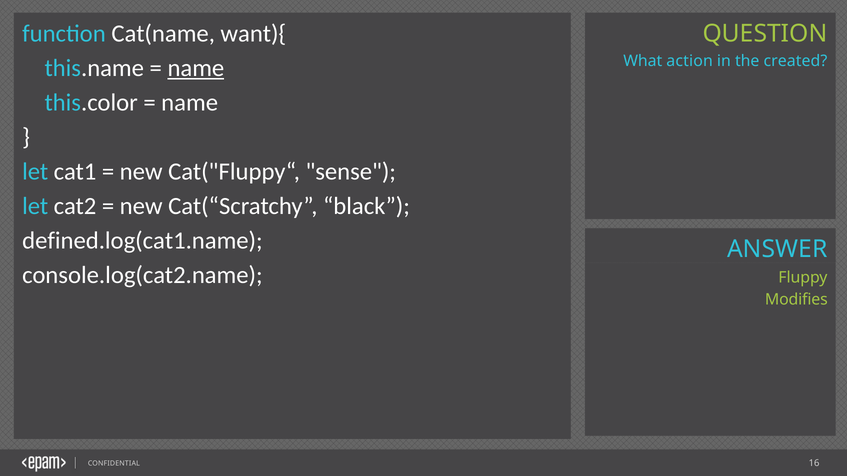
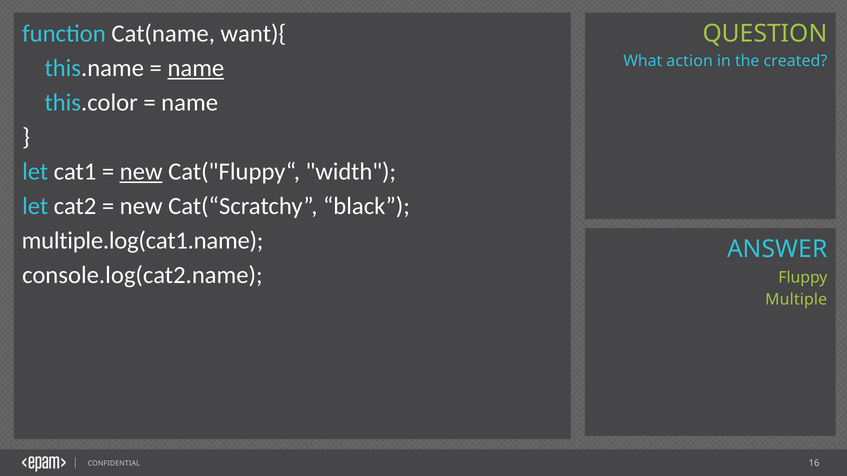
new at (141, 172) underline: none -> present
sense: sense -> width
defined.log(cat1.name: defined.log(cat1.name -> multiple.log(cat1.name
Modifies: Modifies -> Multiple
